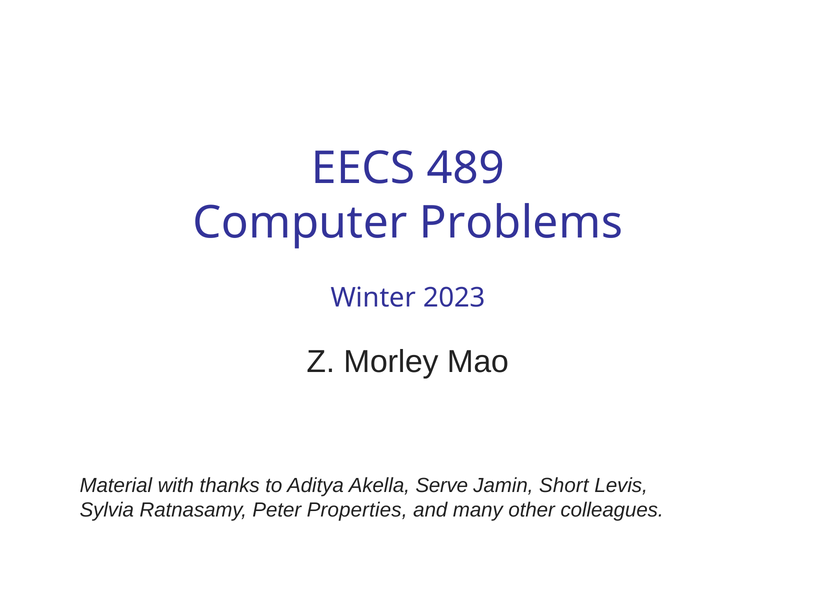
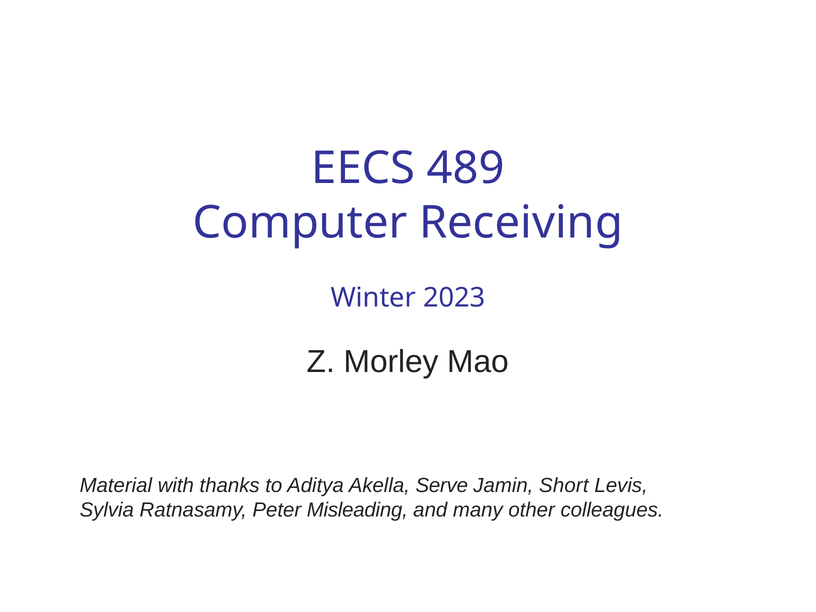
Problems: Problems -> Receiving
Properties: Properties -> Misleading
